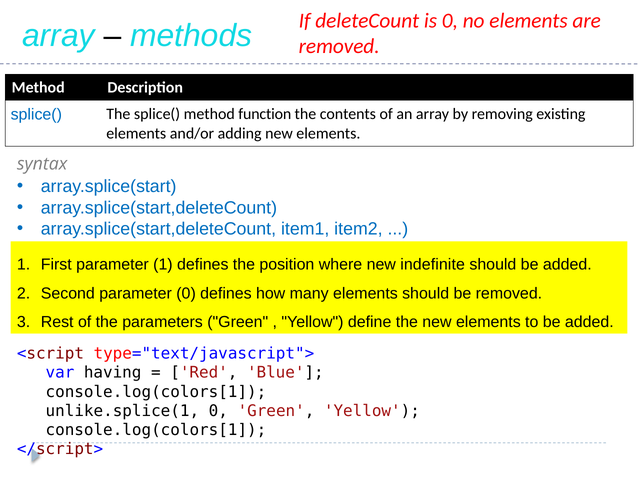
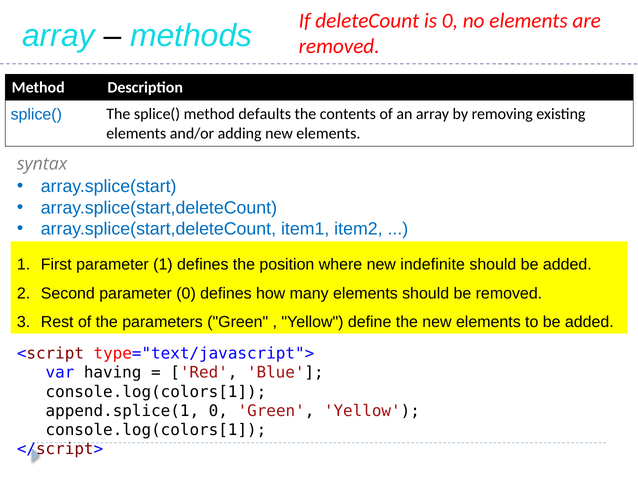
function: function -> defaults
unlike.splice(1: unlike.splice(1 -> append.splice(1
